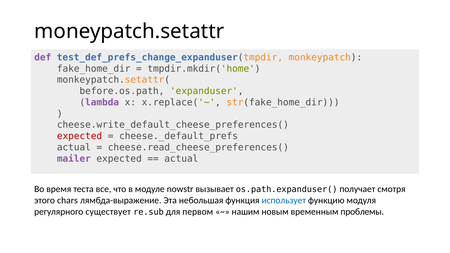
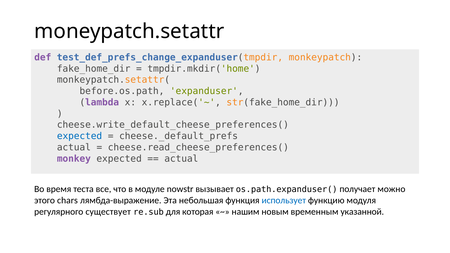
expected at (80, 136) colour: red -> blue
mailer: mailer -> monkey
смотря: смотря -> можно
первом: первом -> которая
проблемы: проблемы -> указанной
